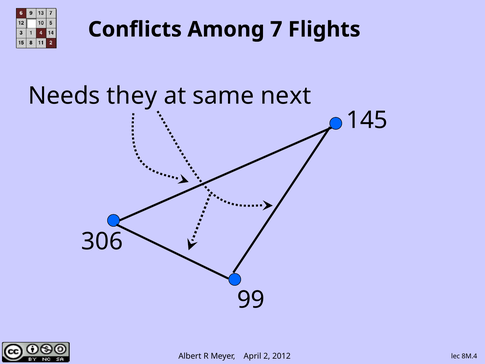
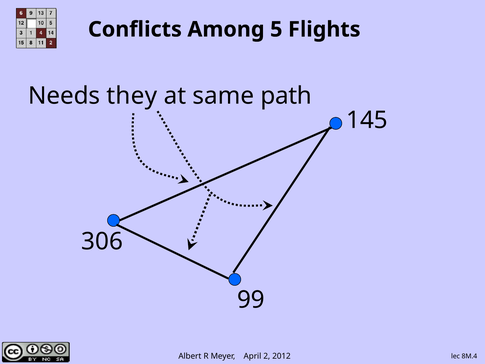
7: 7 -> 5
next: next -> path
